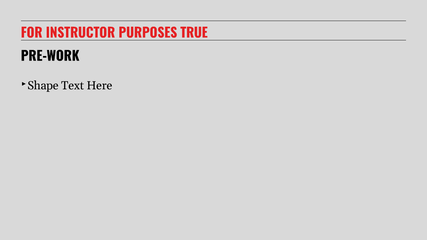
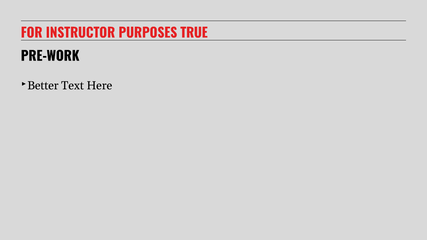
Shape: Shape -> Better
